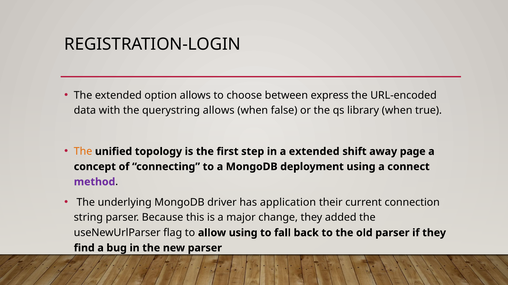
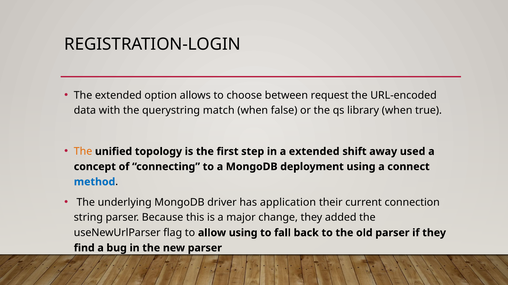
express: express -> request
querystring allows: allows -> match
page: page -> used
method colour: purple -> blue
